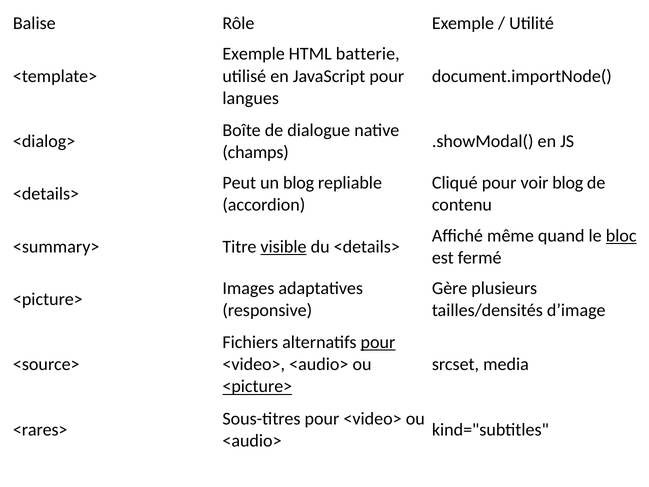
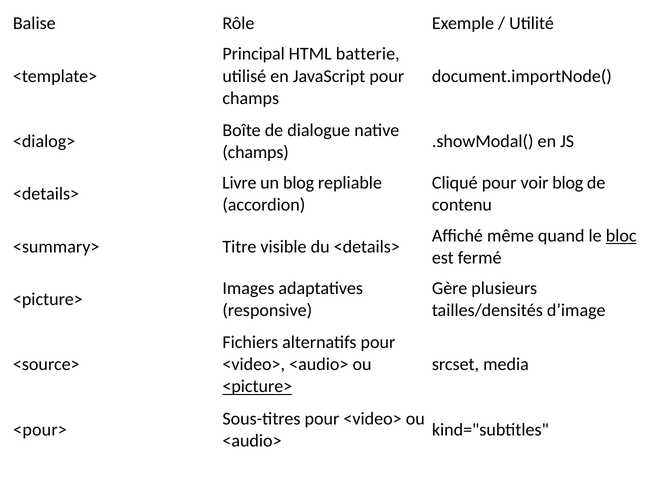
Exemple at (254, 54): Exemple -> Principal
langues at (251, 98): langues -> champs
Peut: Peut -> Livre
visible underline: present -> none
pour at (378, 342) underline: present -> none
<rares>: <rares> -> <pour>
